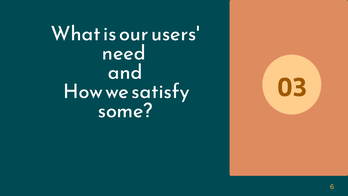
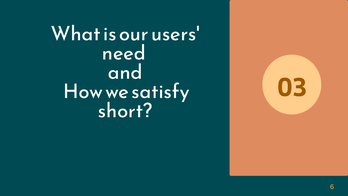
some: some -> short
